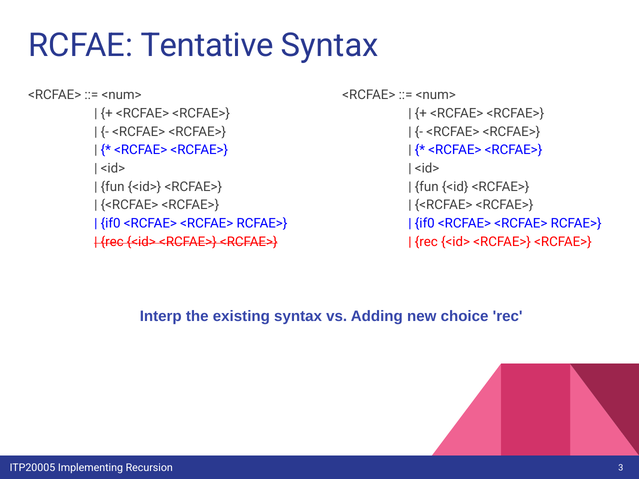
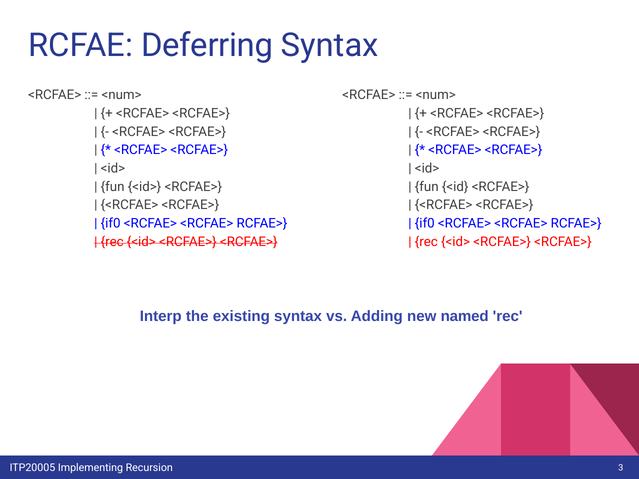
Tentative: Tentative -> Deferring
choice: choice -> named
